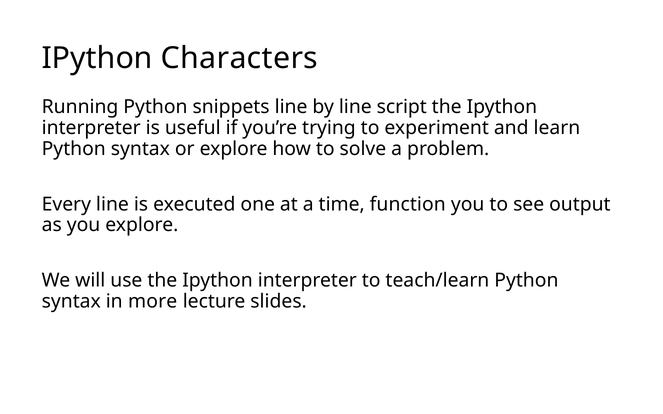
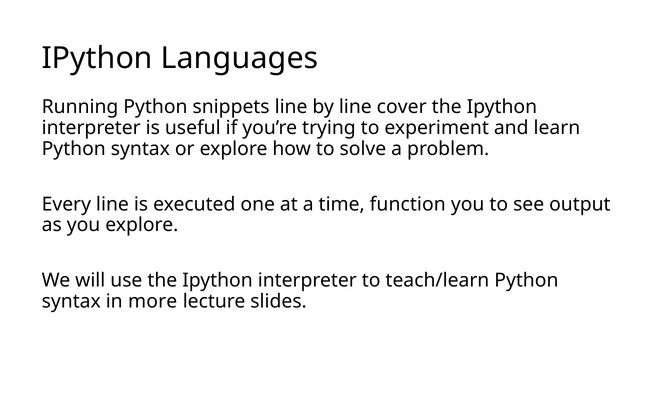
Characters: Characters -> Languages
script: script -> cover
